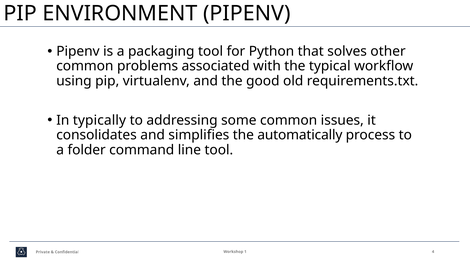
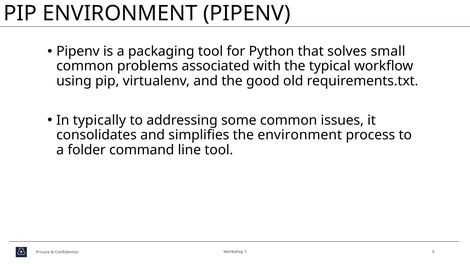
other: other -> small
the automatically: automatically -> environment
